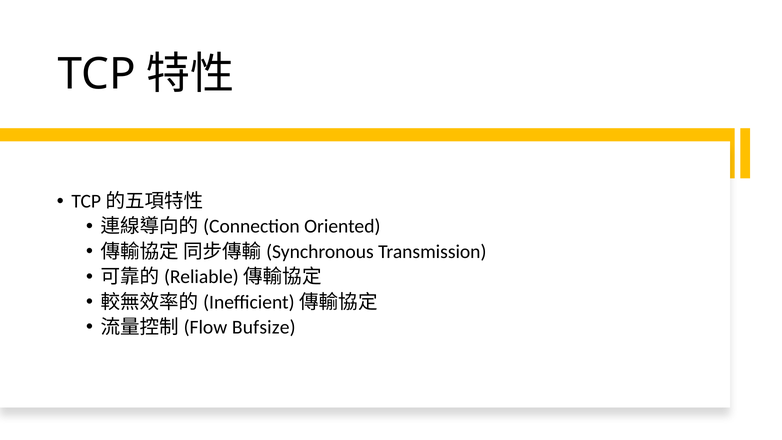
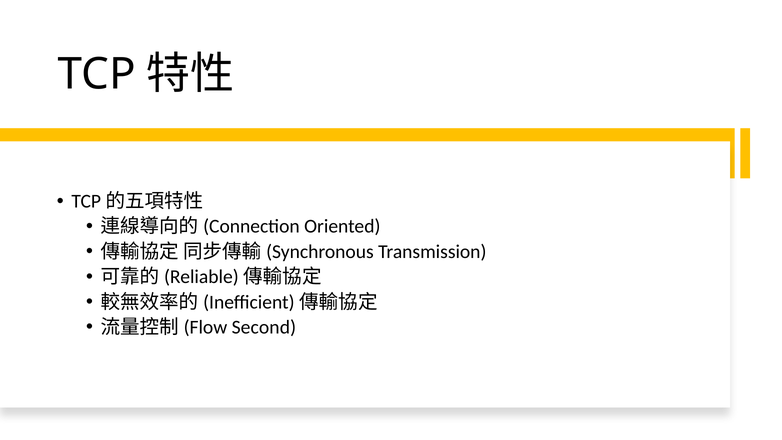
Bufsize: Bufsize -> Second
